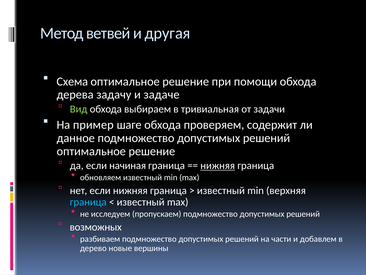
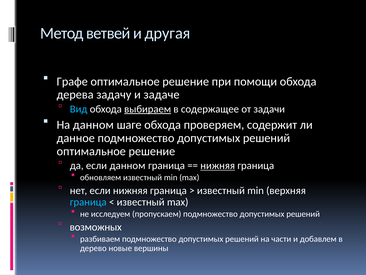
Схема: Схема -> Графе
Вид colour: light green -> light blue
выбираем underline: none -> present
тривиальная: тривиальная -> содержащее
На пример: пример -> данном
если начиная: начиная -> данном
